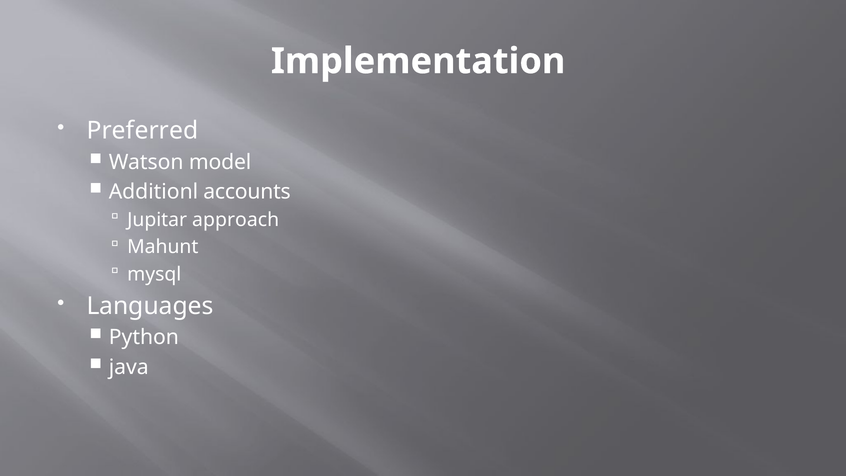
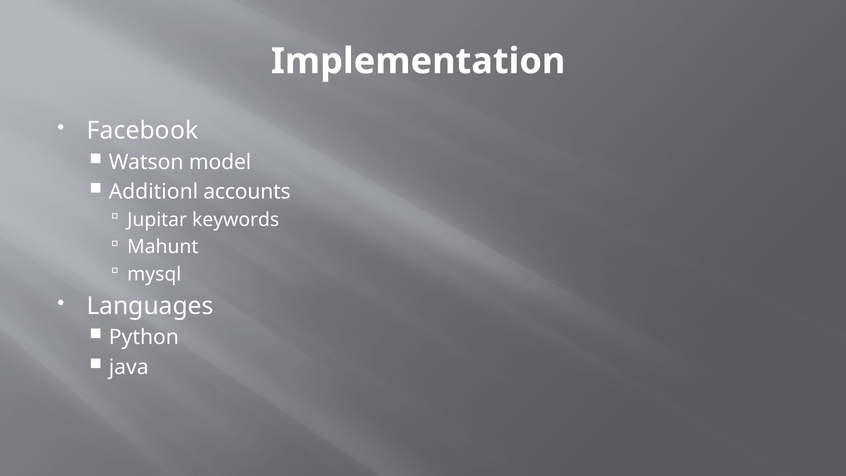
Preferred: Preferred -> Facebook
approach: approach -> keywords
